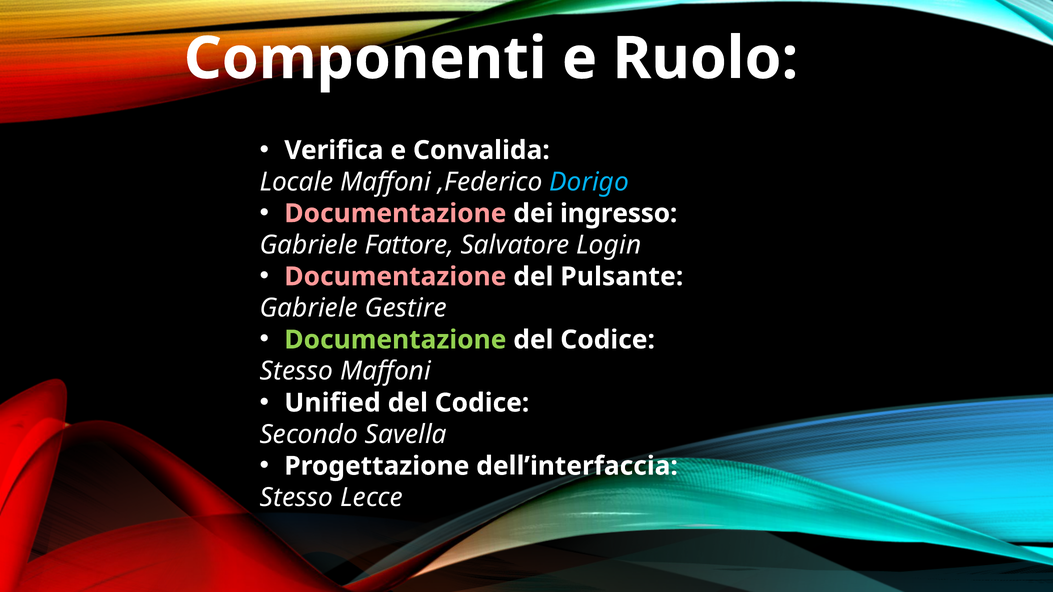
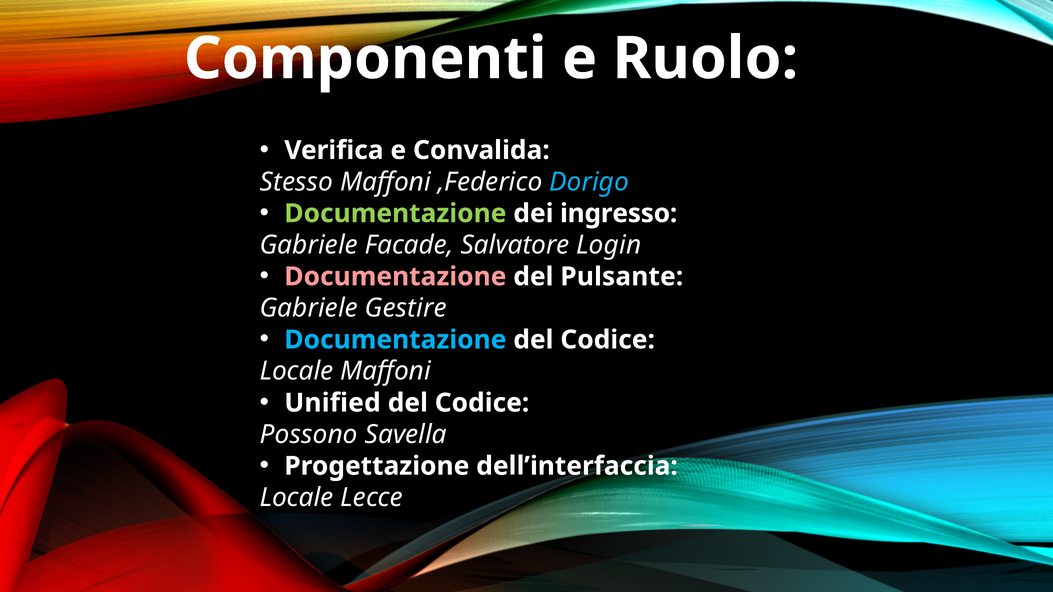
Locale: Locale -> Stesso
Documentazione at (395, 214) colour: pink -> light green
Fattore: Fattore -> Facade
Documentazione at (395, 340) colour: light green -> light blue
Stesso at (296, 372): Stesso -> Locale
Secondo: Secondo -> Possono
Stesso at (296, 498): Stesso -> Locale
